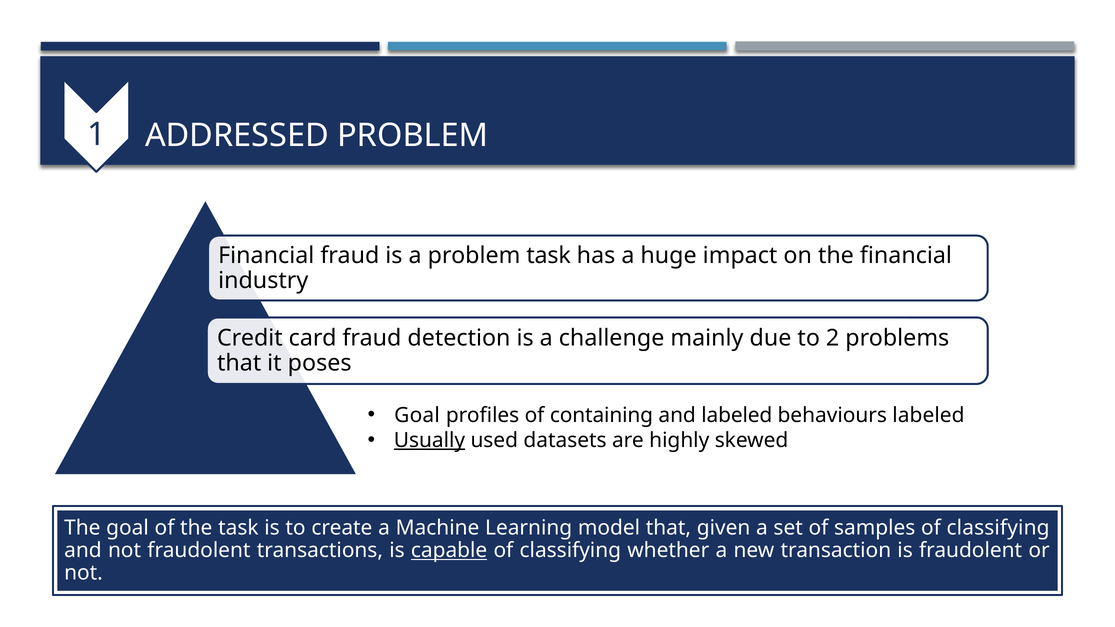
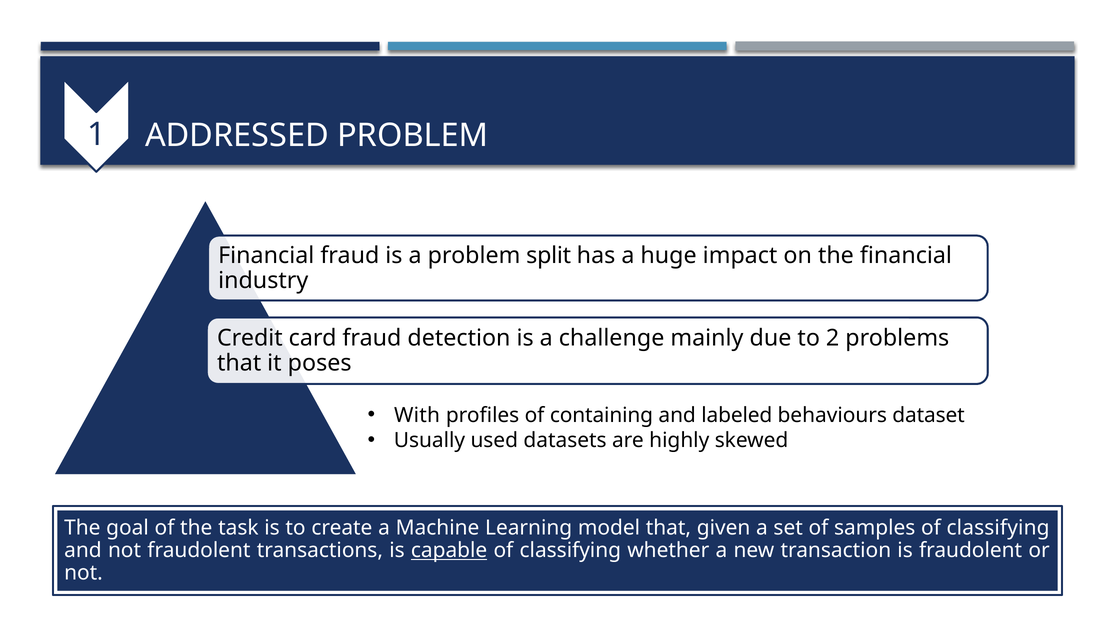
problem task: task -> split
Goal at (417, 415): Goal -> With
behaviours labeled: labeled -> dataset
Usually underline: present -> none
